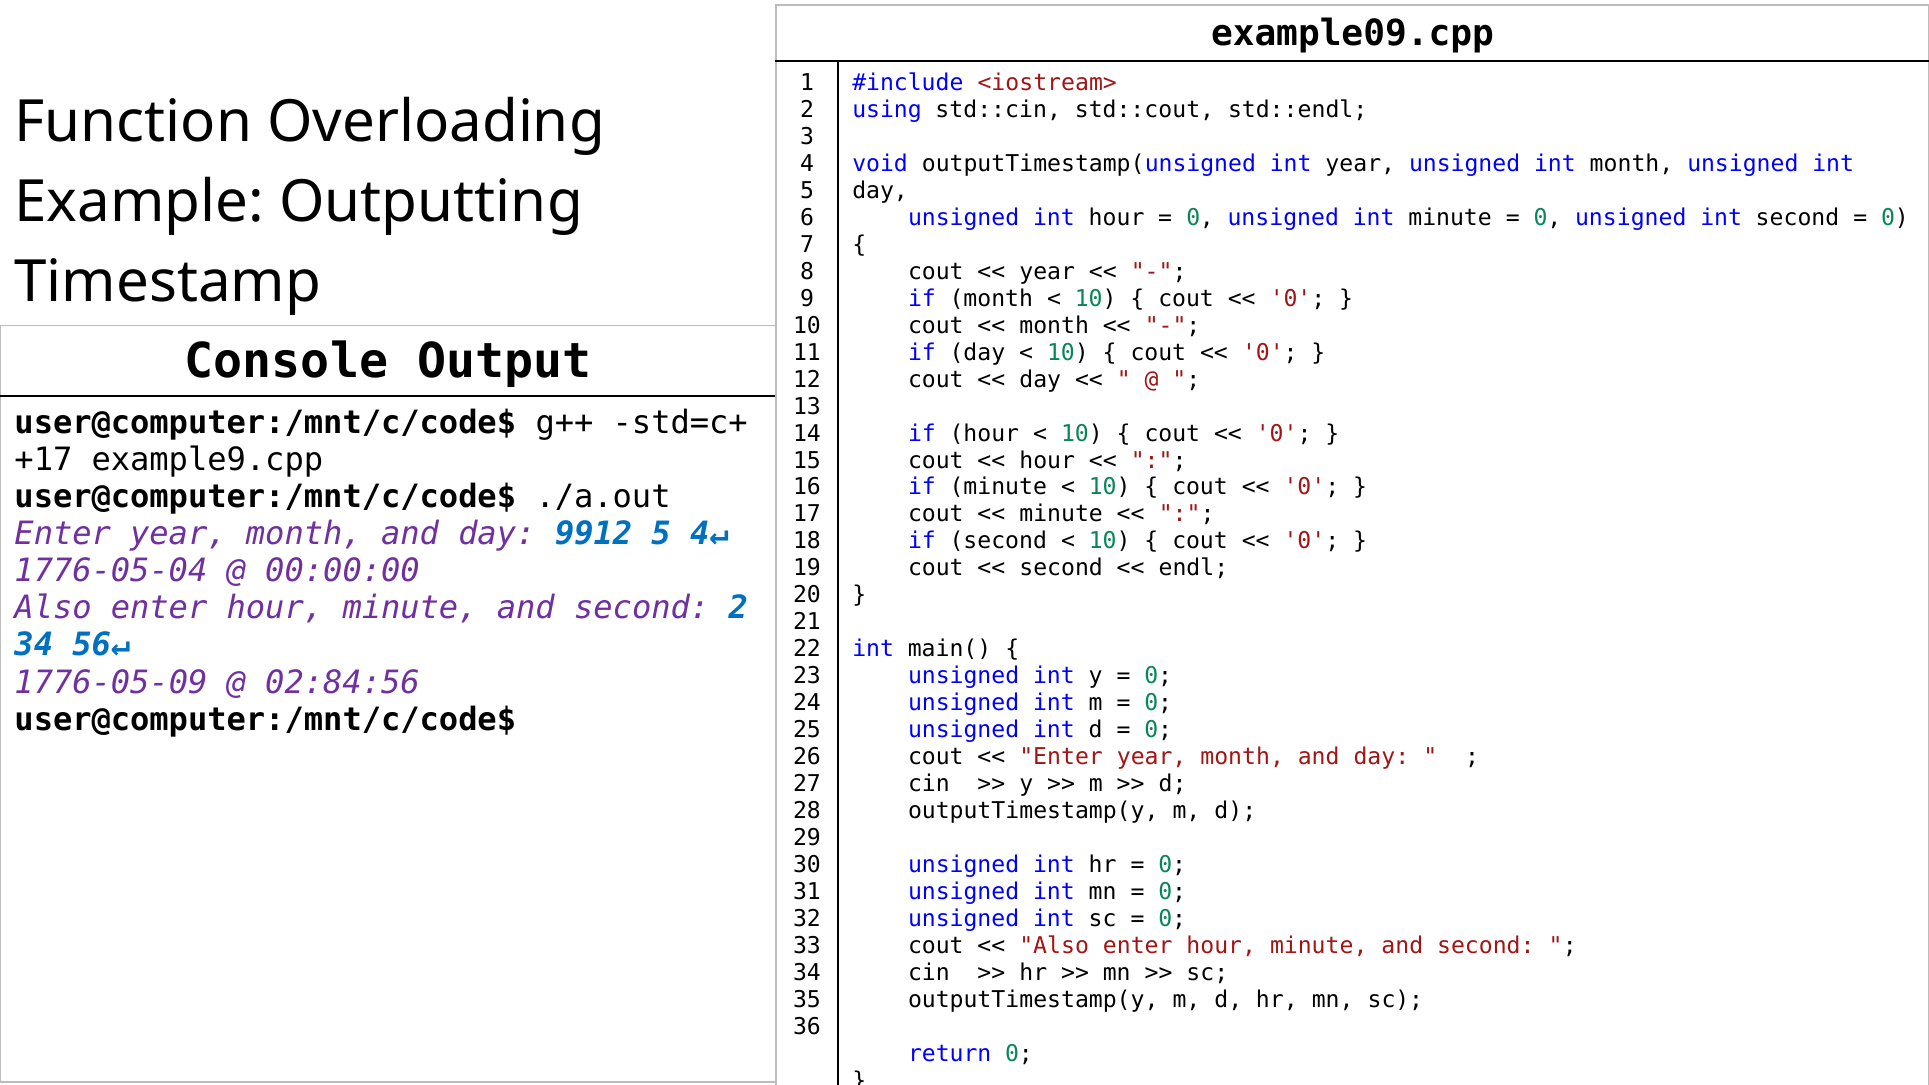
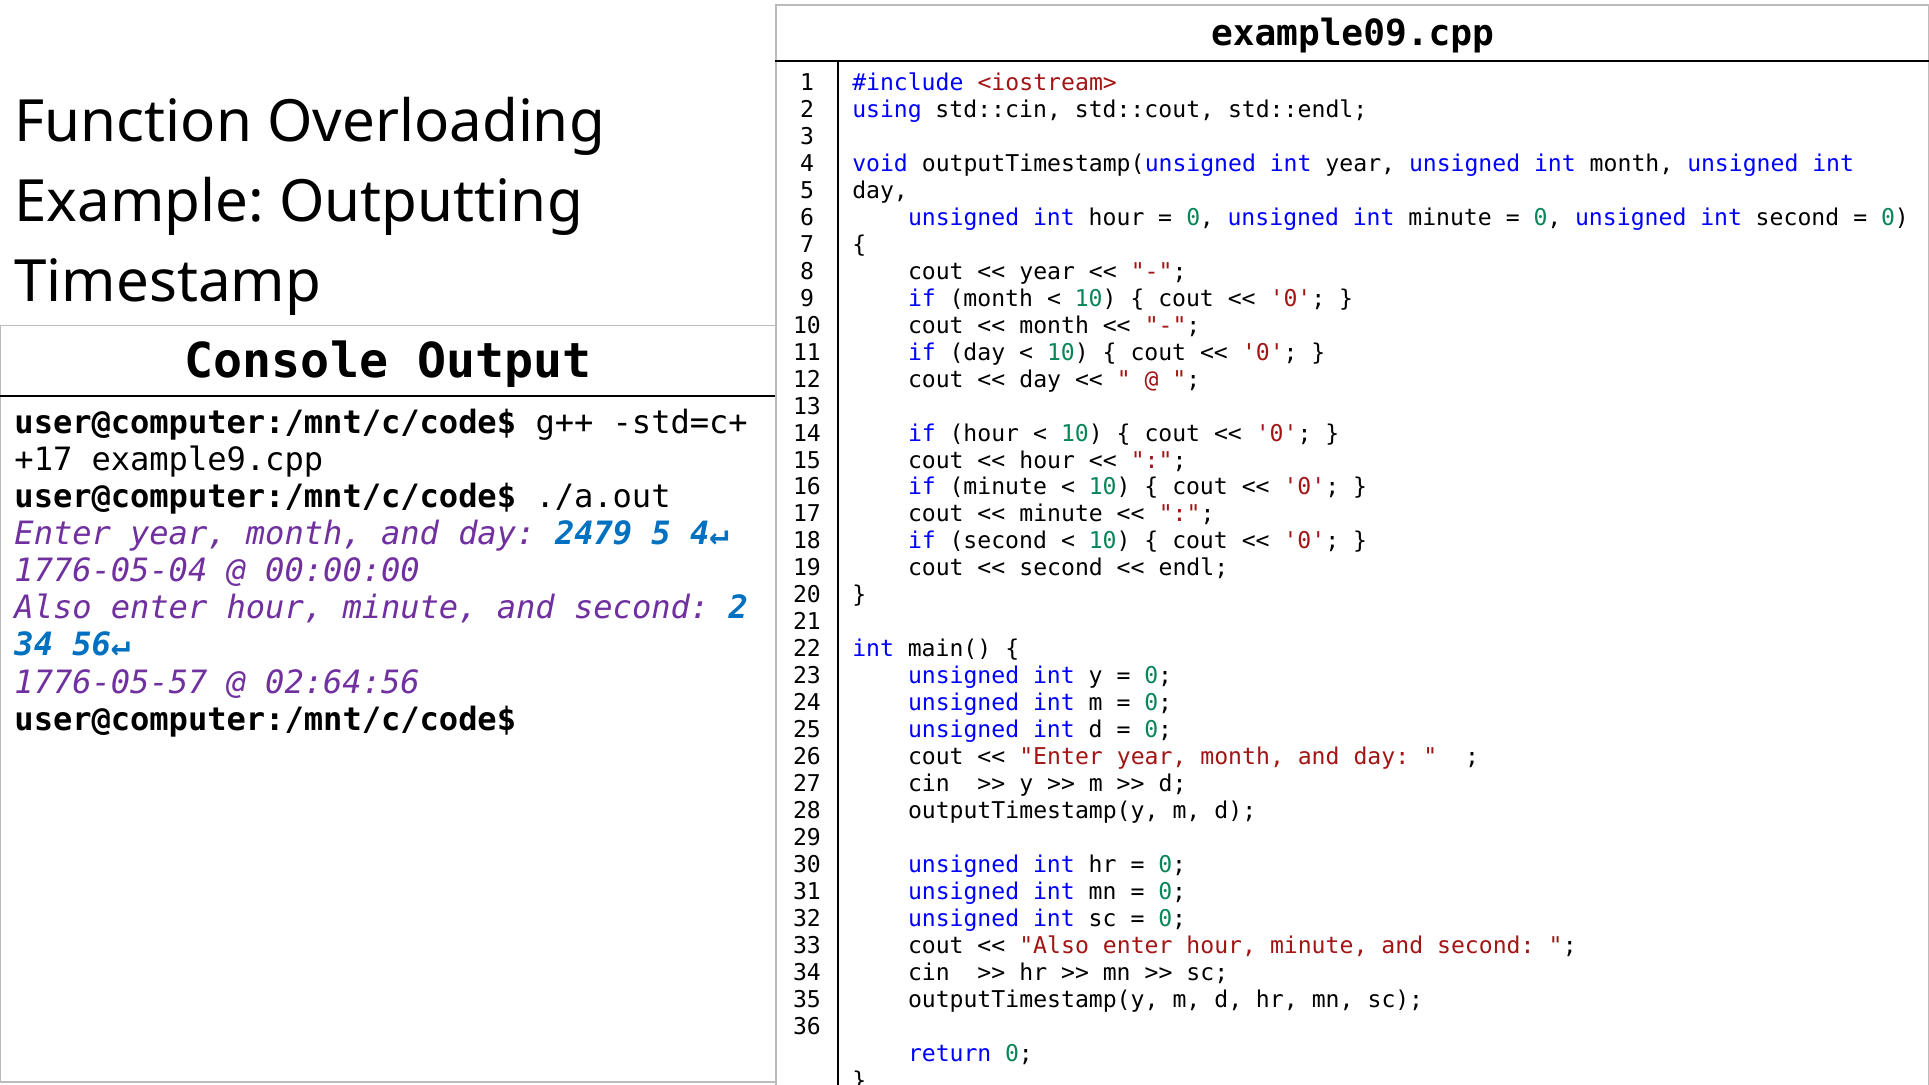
9912: 9912 -> 2479
1776-05-09: 1776-05-09 -> 1776-05-57
02:84:56: 02:84:56 -> 02:64:56
